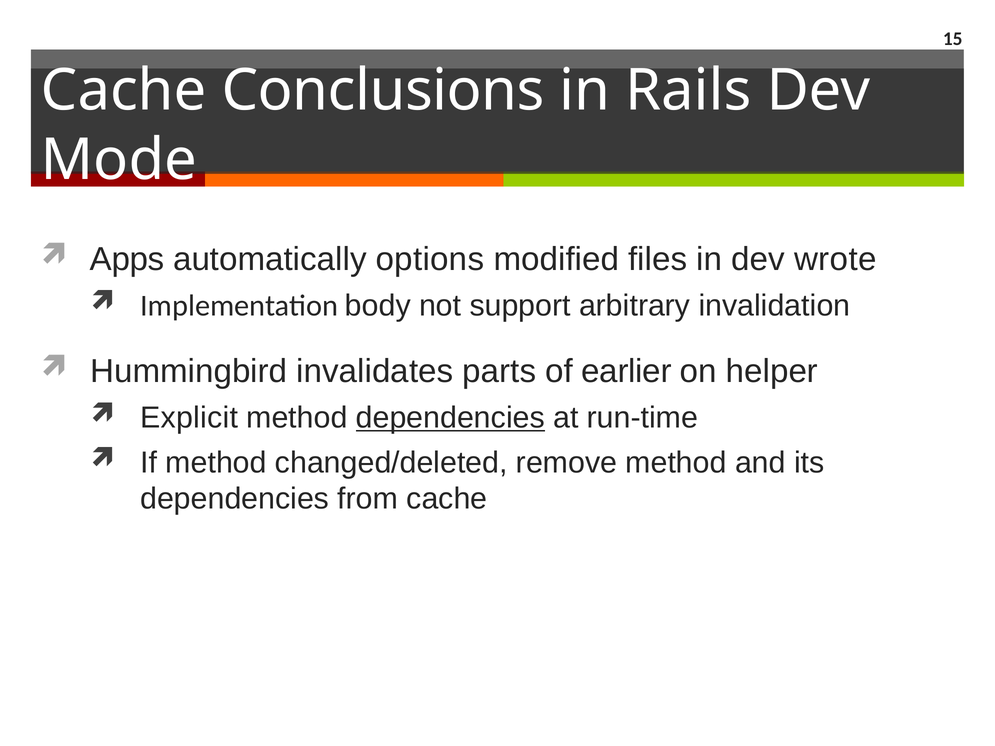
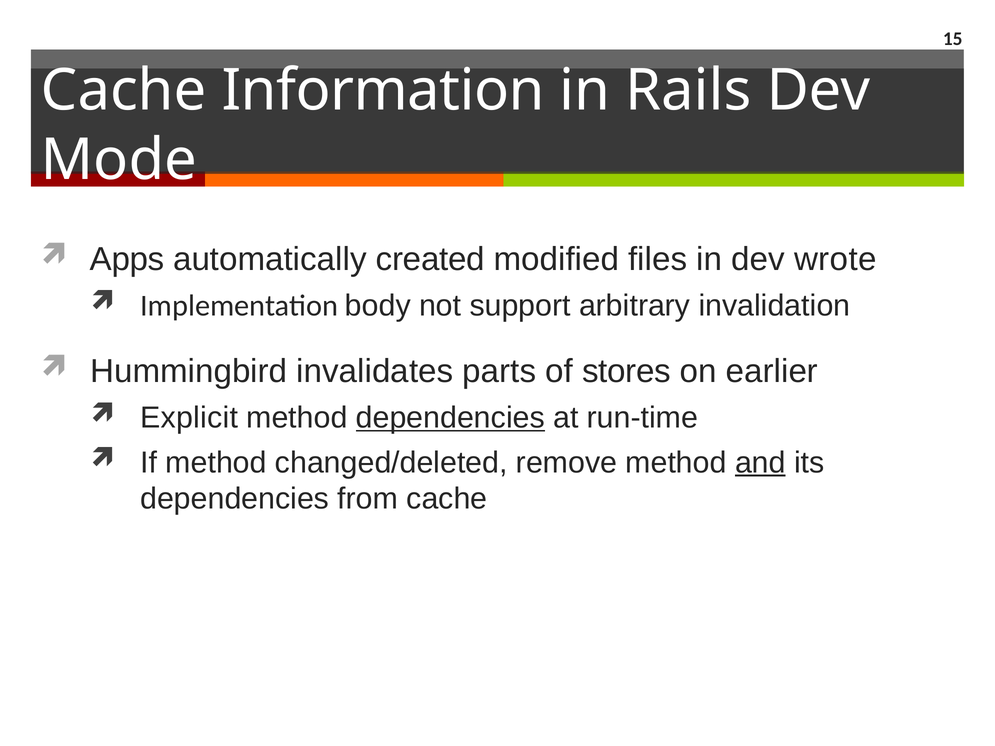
Conclusions: Conclusions -> Information
options: options -> created
earlier: earlier -> stores
helper: helper -> earlier
and underline: none -> present
